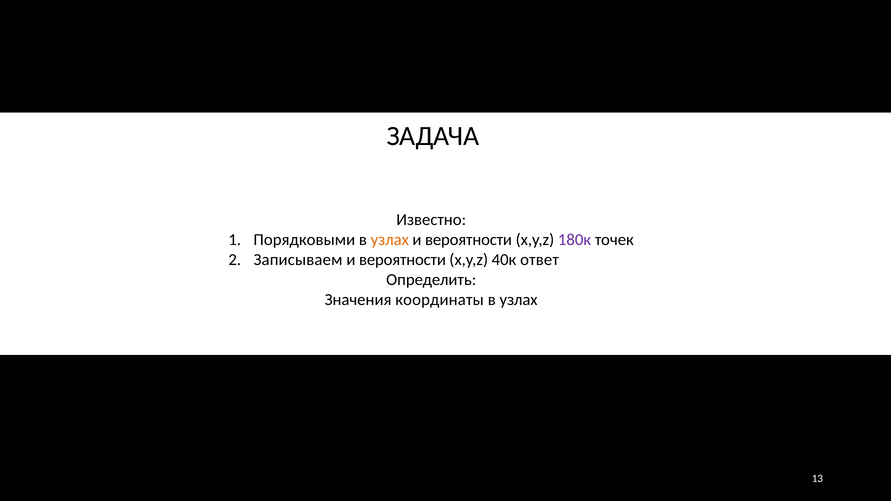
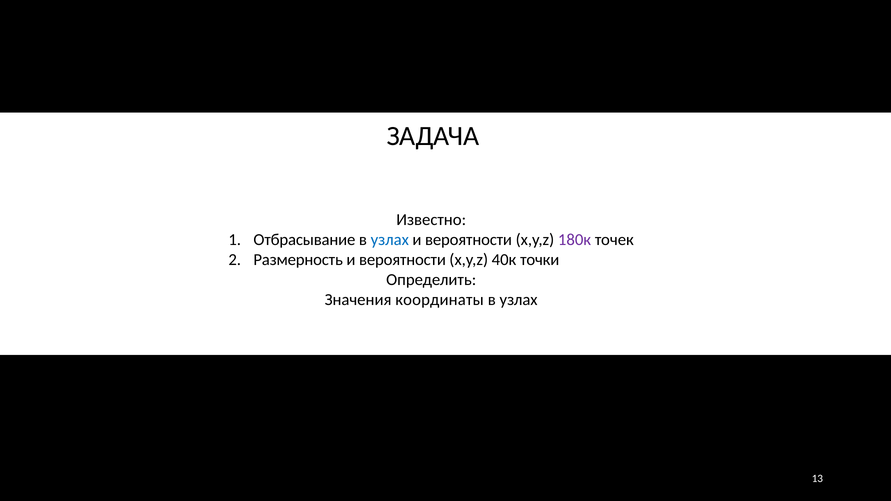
Порядковыми: Порядковыми -> Отбрасывание
узлах at (390, 240) colour: orange -> blue
Записываем: Записываем -> Размерность
ответ: ответ -> точки
